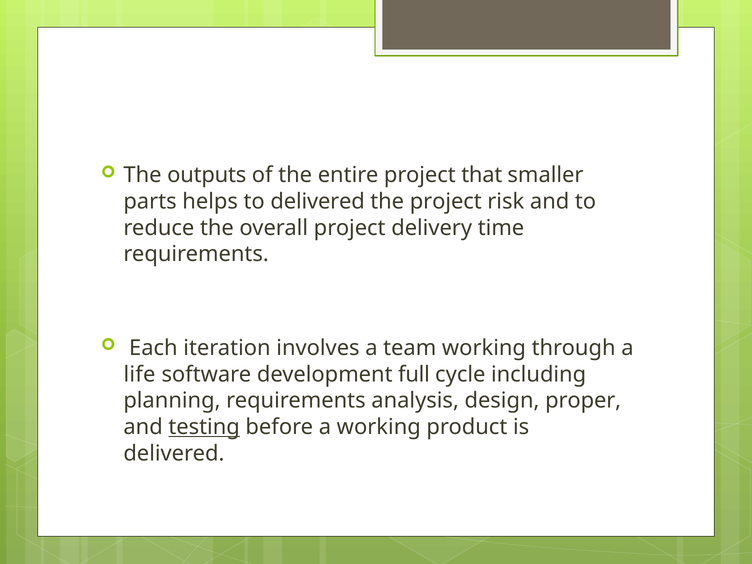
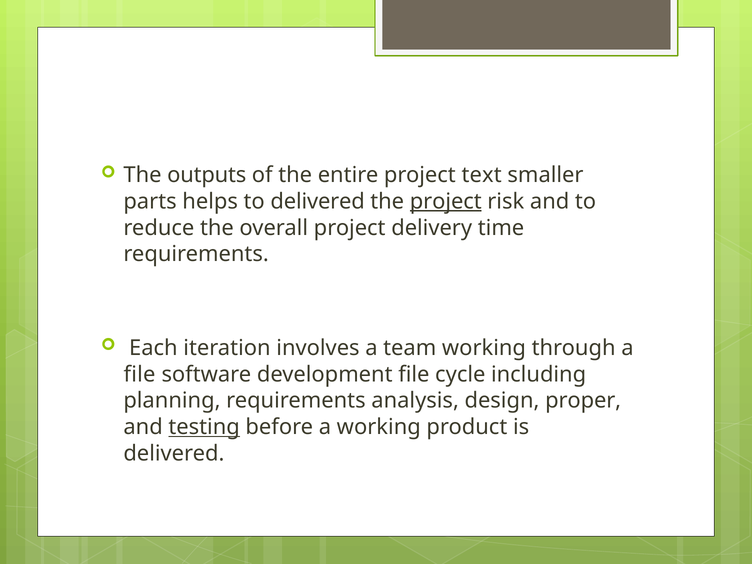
that: that -> text
project at (446, 201) underline: none -> present
life at (140, 374): life -> file
development full: full -> file
